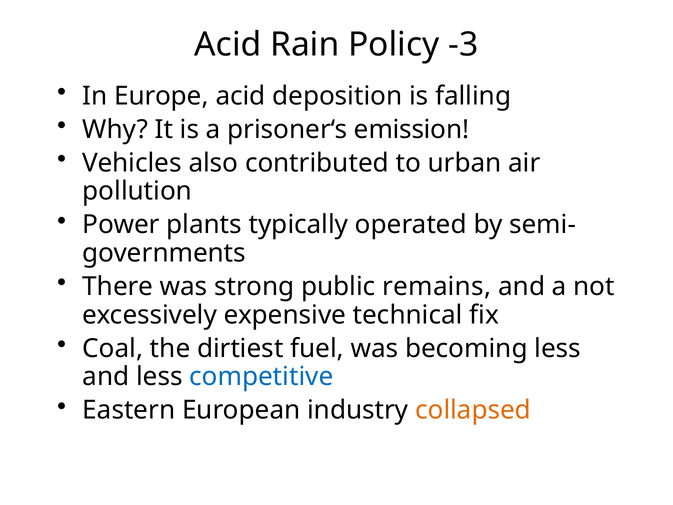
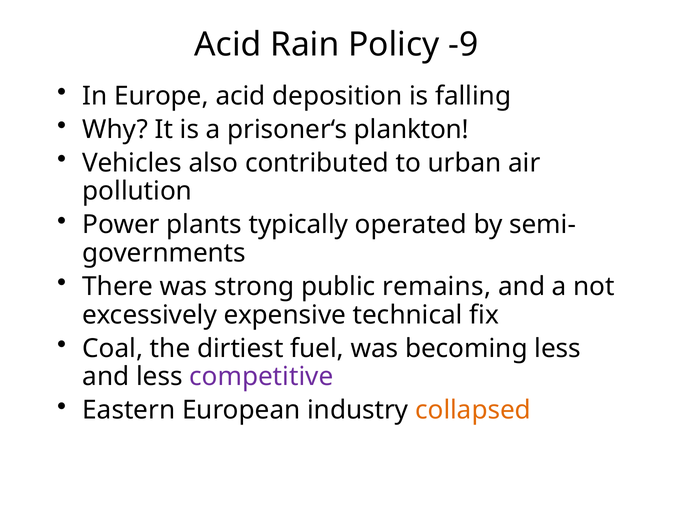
-3: -3 -> -9
emission: emission -> plankton
competitive colour: blue -> purple
